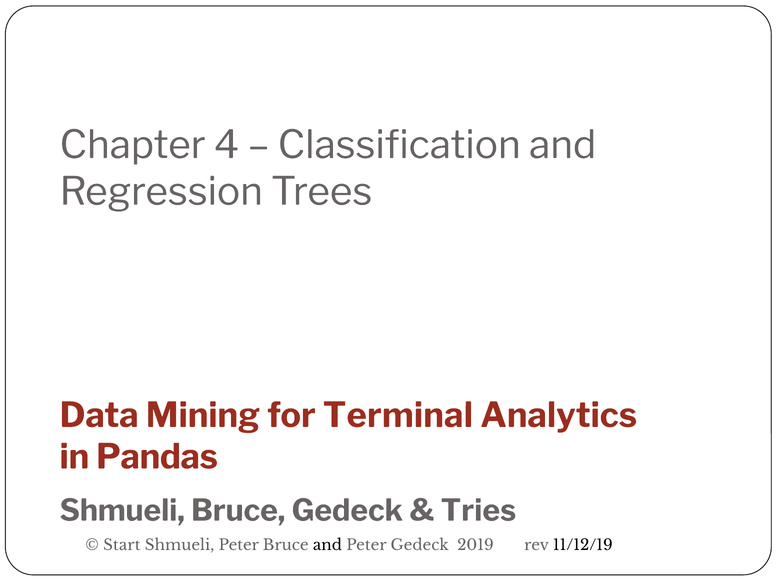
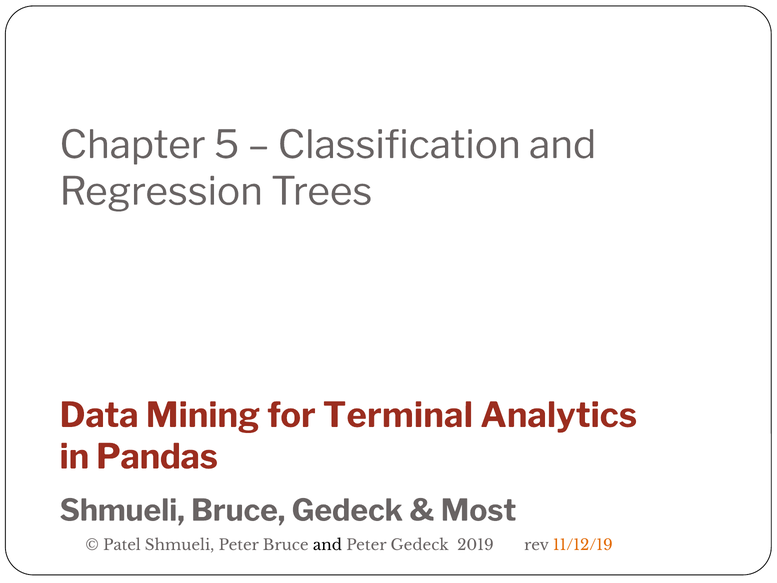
4: 4 -> 5
Tries: Tries -> Most
Start: Start -> Patel
11/12/19 colour: black -> orange
